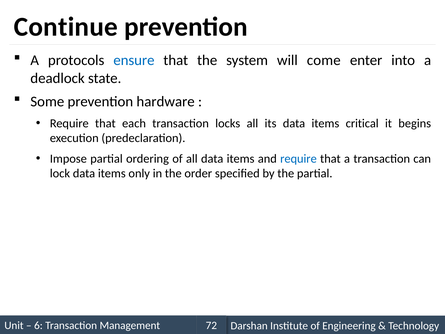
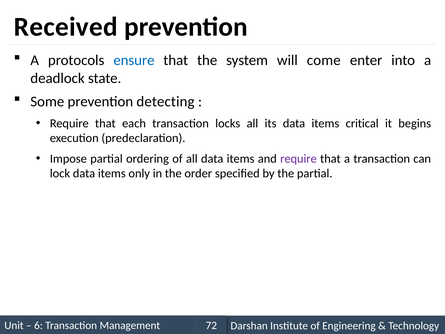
Continue: Continue -> Received
hardware: hardware -> detecting
require at (298, 159) colour: blue -> purple
